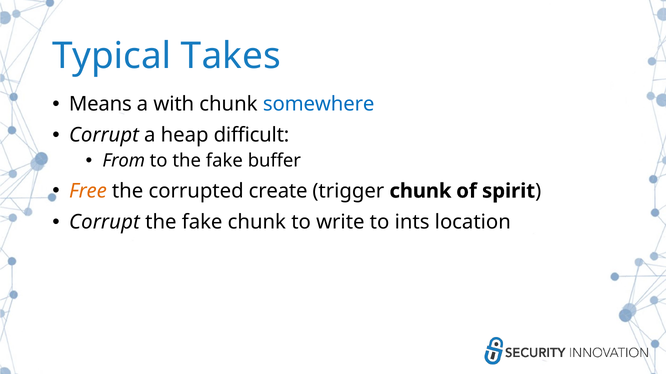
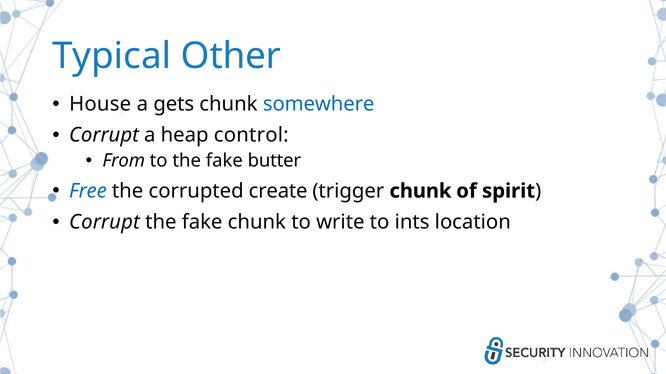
Takes: Takes -> Other
Means: Means -> House
with: with -> gets
difficult: difficult -> control
buffer: buffer -> butter
Free colour: orange -> blue
